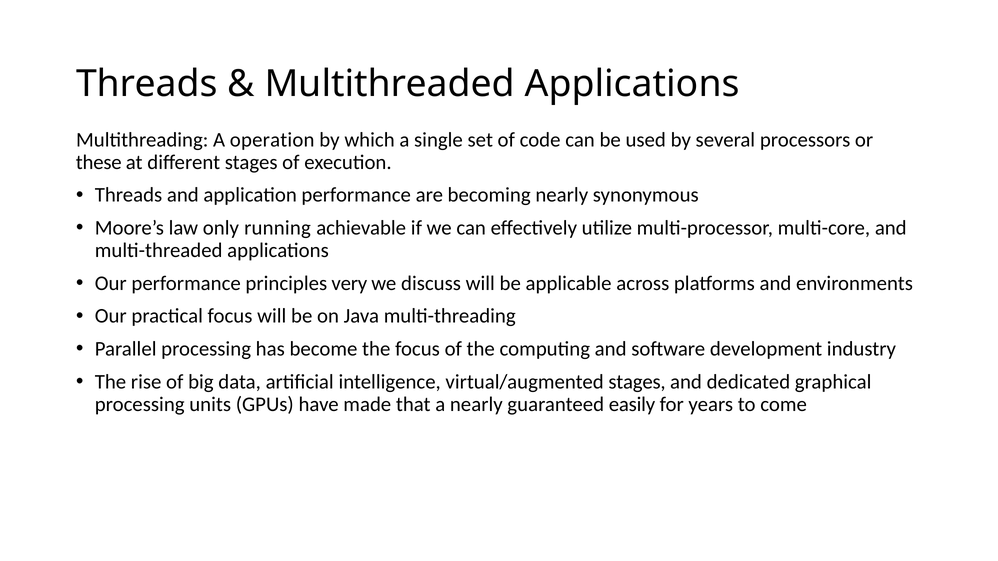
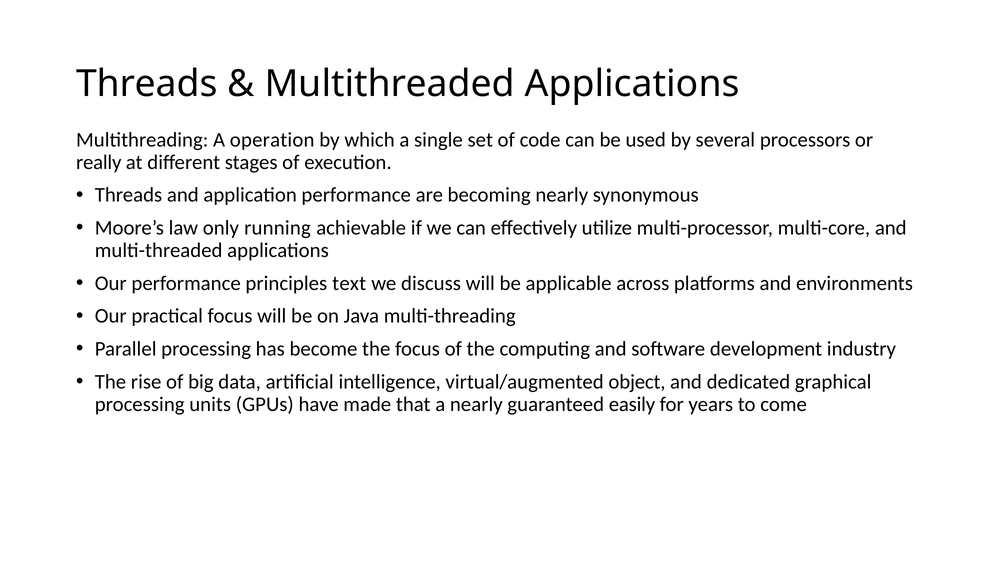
these: these -> really
very: very -> text
virtual/augmented stages: stages -> object
